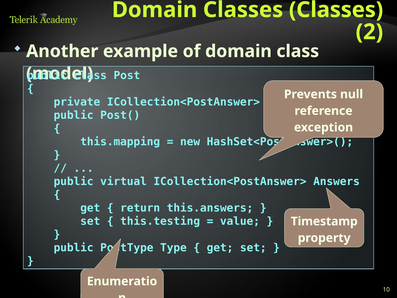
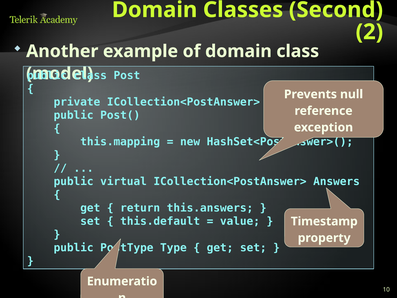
Classes Classes: Classes -> Second
this.testing: this.testing -> this.default
